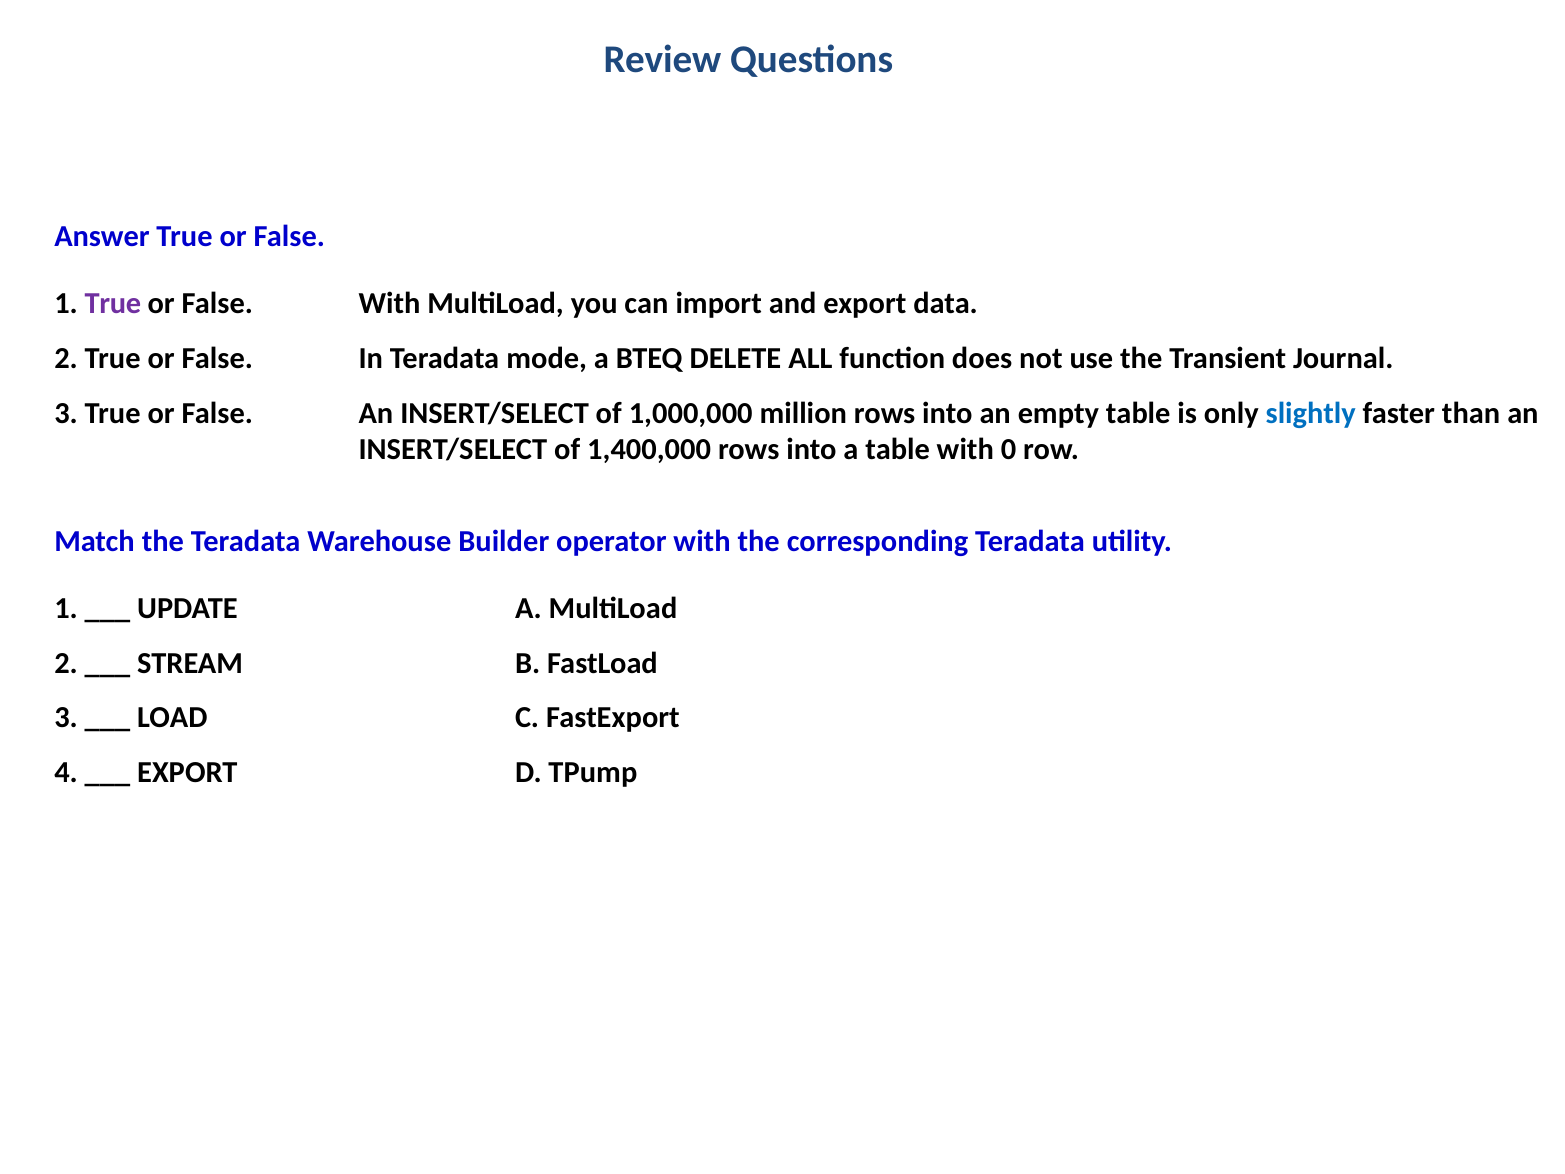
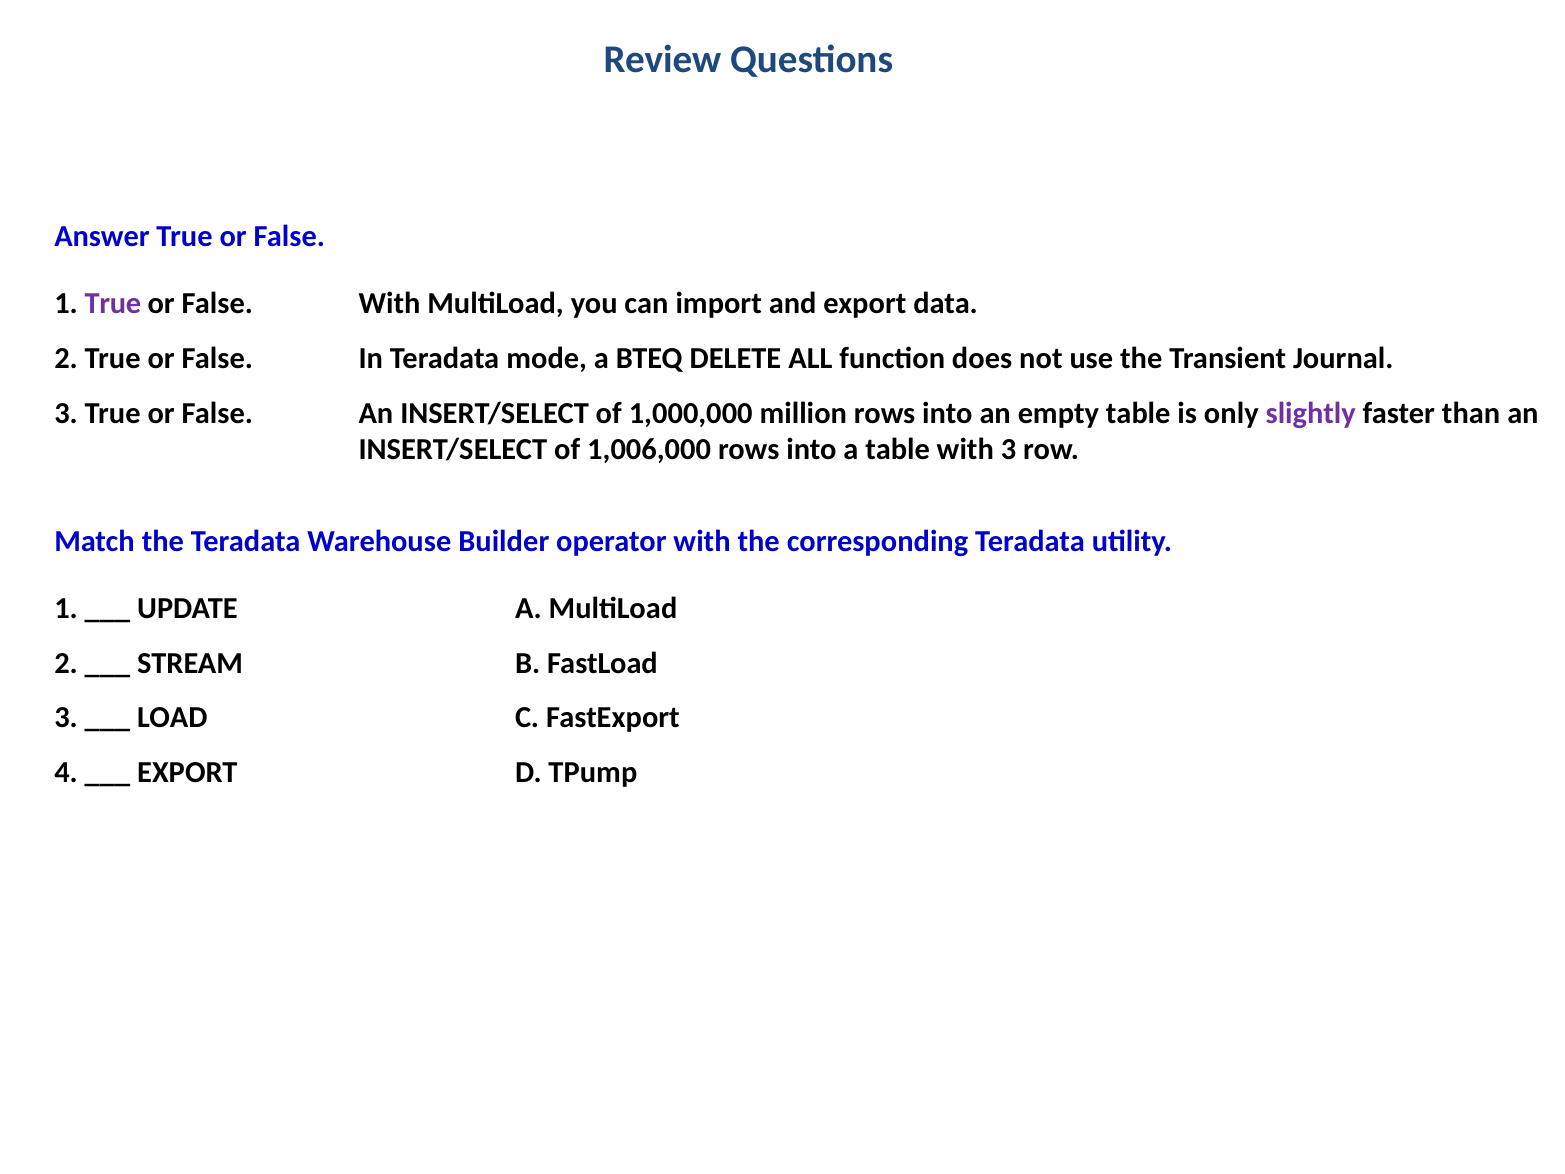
slightly colour: blue -> purple
1,400,000: 1,400,000 -> 1,006,000
with 0: 0 -> 3
